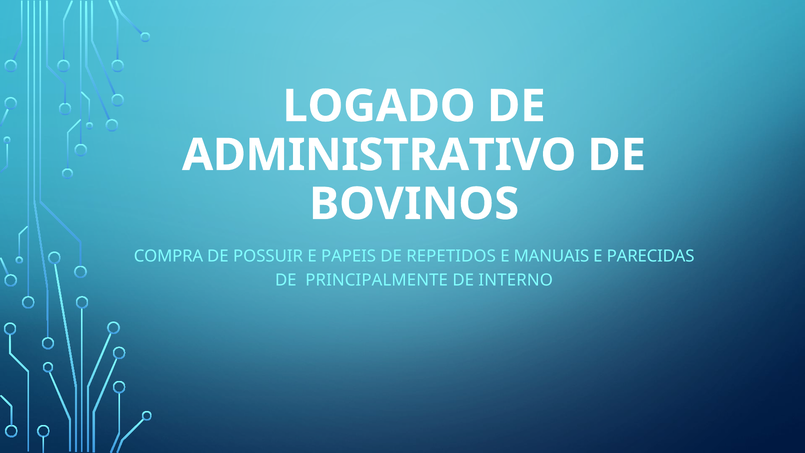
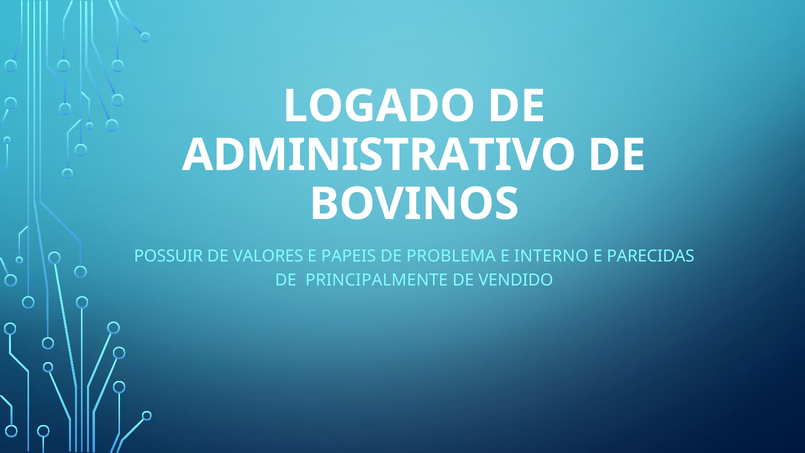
COMPRA: COMPRA -> POSSUIR
POSSUIR: POSSUIR -> VALORES
REPETIDOS: REPETIDOS -> PROBLEMA
MANUAIS: MANUAIS -> INTERNO
INTERNO: INTERNO -> VENDIDO
